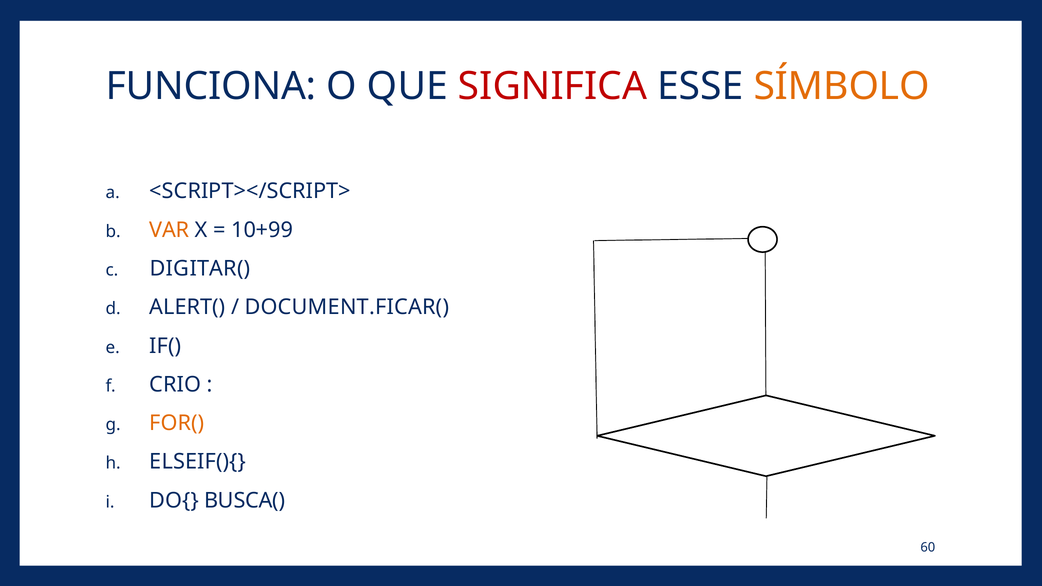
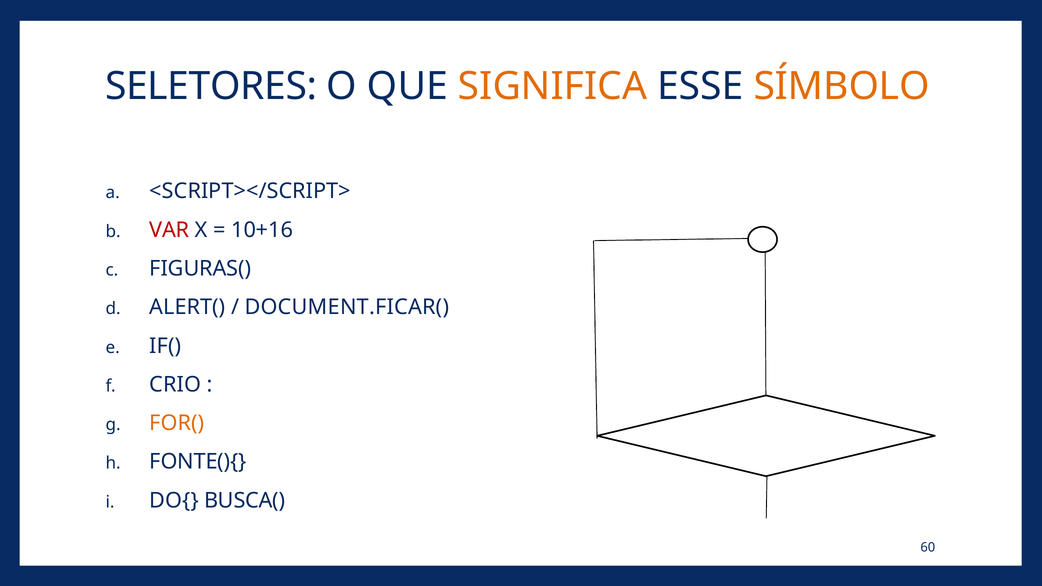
FUNCIONA: FUNCIONA -> SELETORES
SIGNIFICA colour: red -> orange
VAR colour: orange -> red
10+99: 10+99 -> 10+16
DIGITAR(: DIGITAR( -> FIGURAS(
ELSEIF(){: ELSEIF(){ -> FONTE(){
